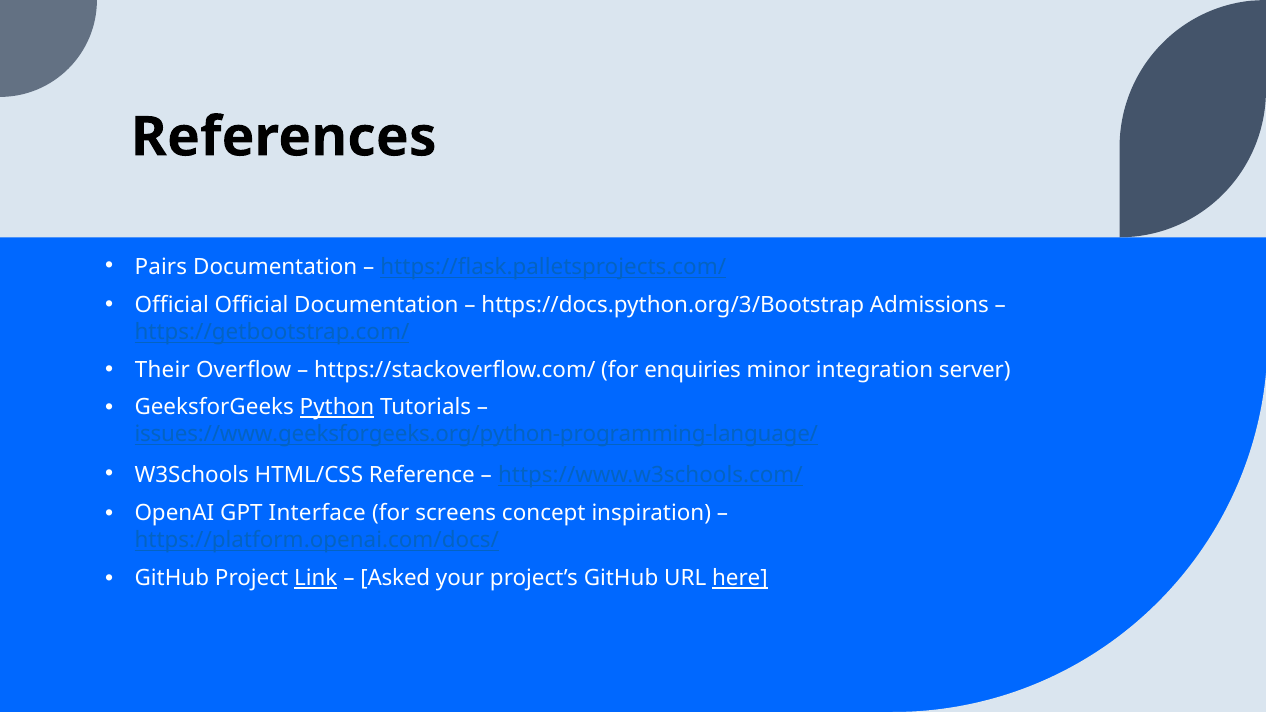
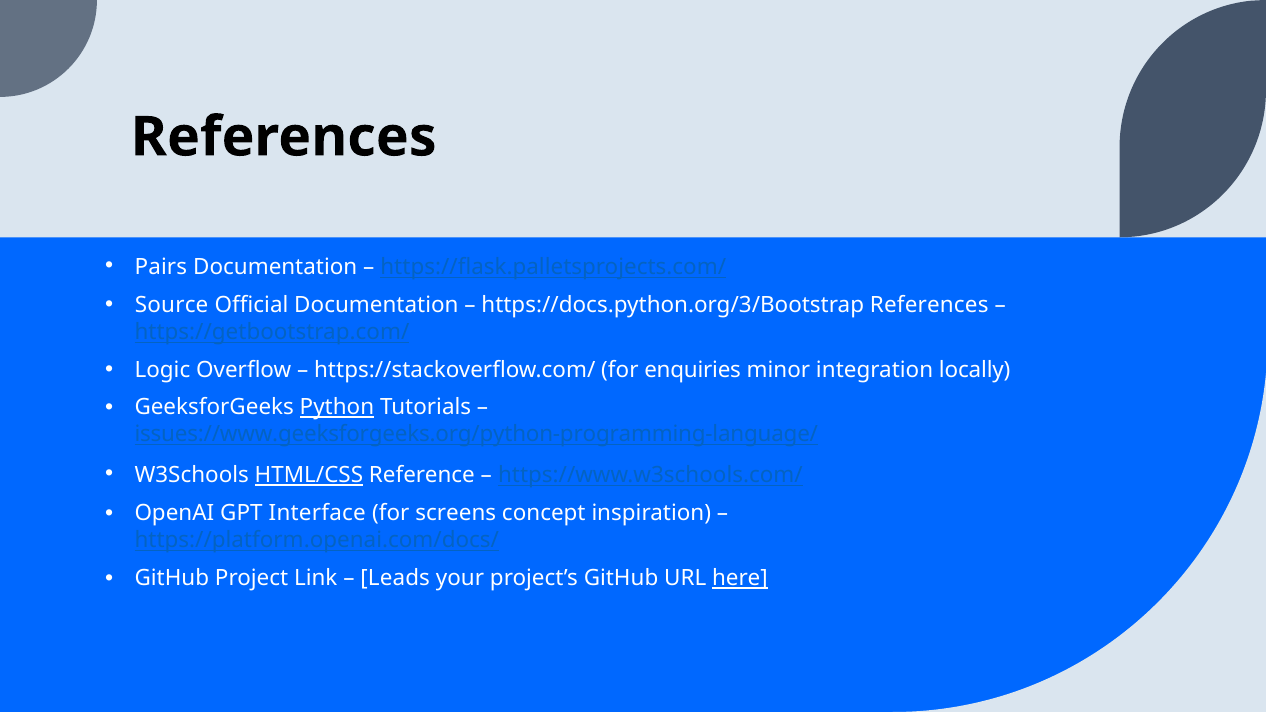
Official at (172, 305): Official -> Source
https://docs.python.org/3/Bootstrap Admissions: Admissions -> References
Their: Their -> Logic
server: server -> locally
HTML/CSS underline: none -> present
Link underline: present -> none
Asked: Asked -> Leads
